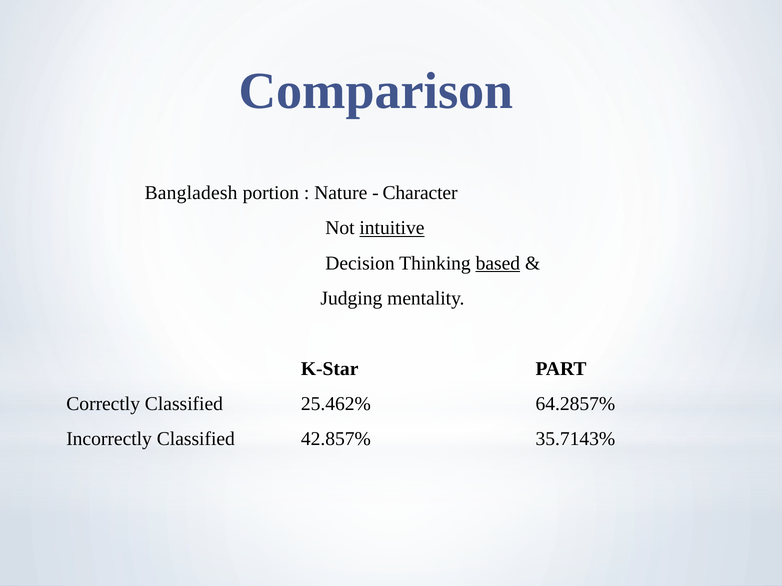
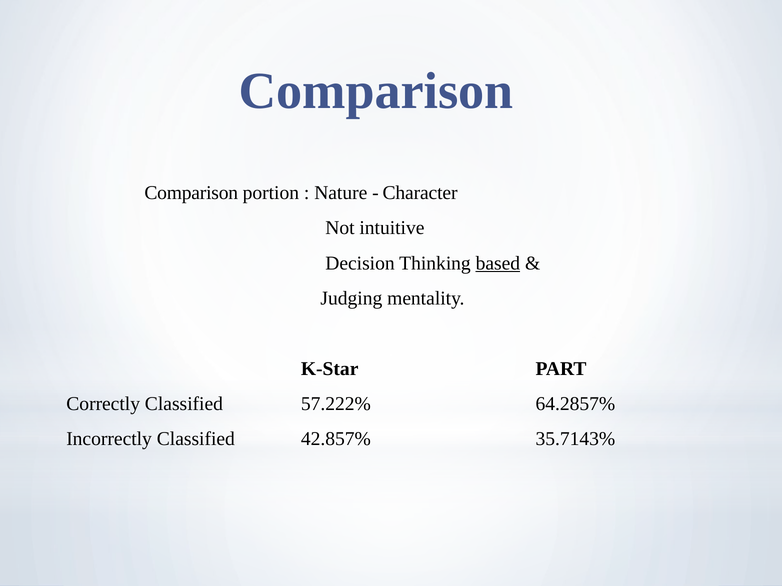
Bangladesh at (191, 193): Bangladesh -> Comparison
intuitive underline: present -> none
25.462%: 25.462% -> 57.222%
